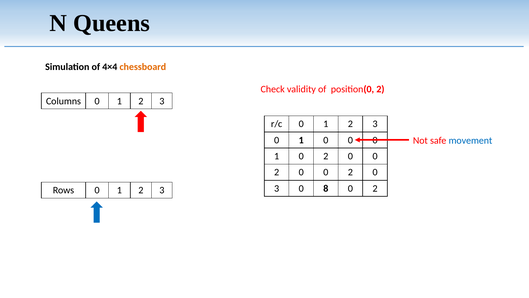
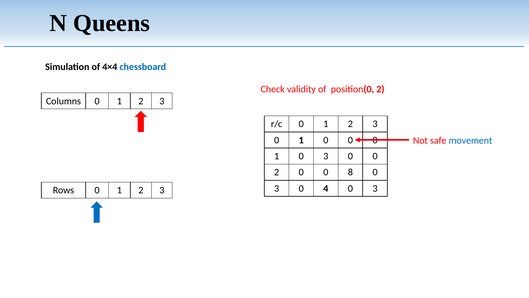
chessboard colour: orange -> blue
1 0 2: 2 -> 3
2 at (350, 172): 2 -> 8
8: 8 -> 4
2 at (375, 188): 2 -> 3
